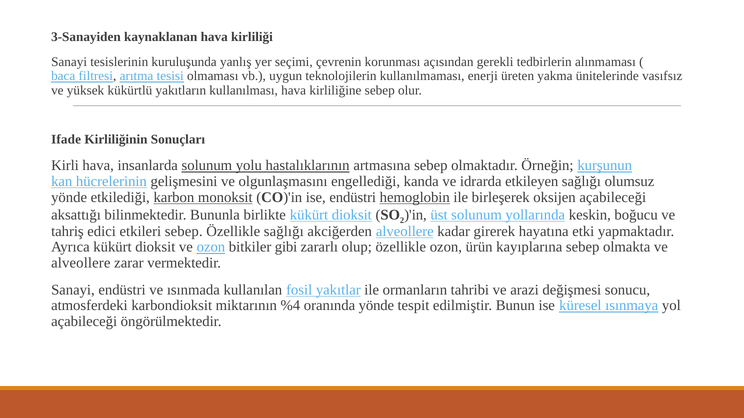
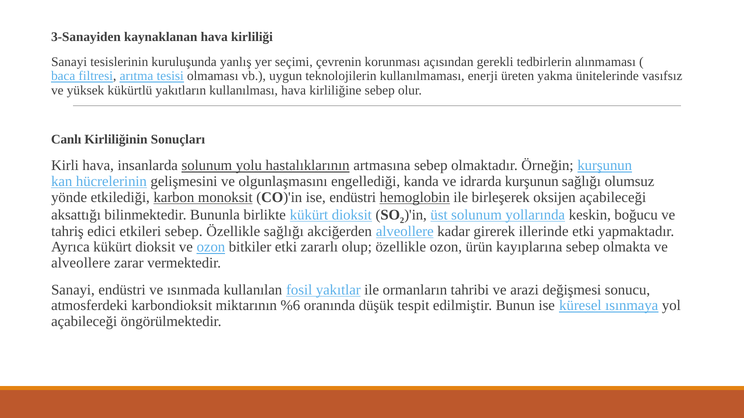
Ifade: Ifade -> Canlı
idrarda etkileyen: etkileyen -> kurşunun
hayatına: hayatına -> illerinde
bitkiler gibi: gibi -> etki
%4: %4 -> %6
oranında yönde: yönde -> düşük
